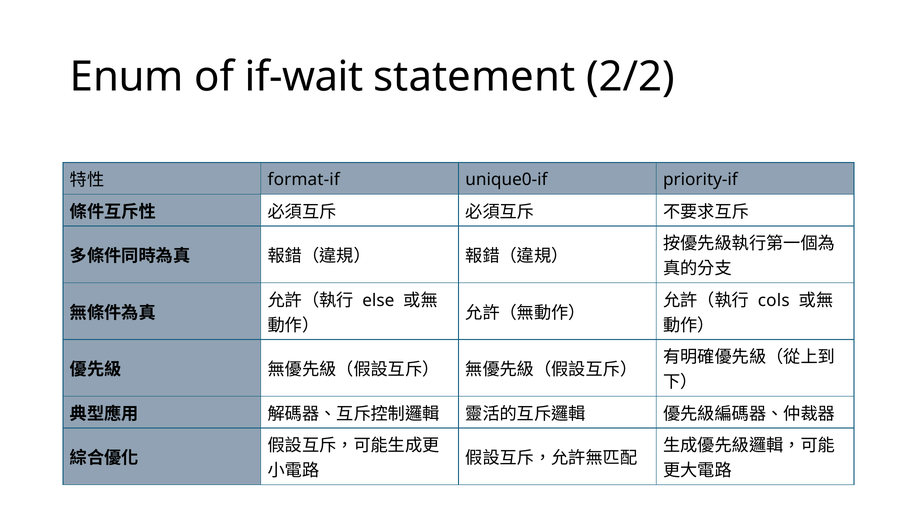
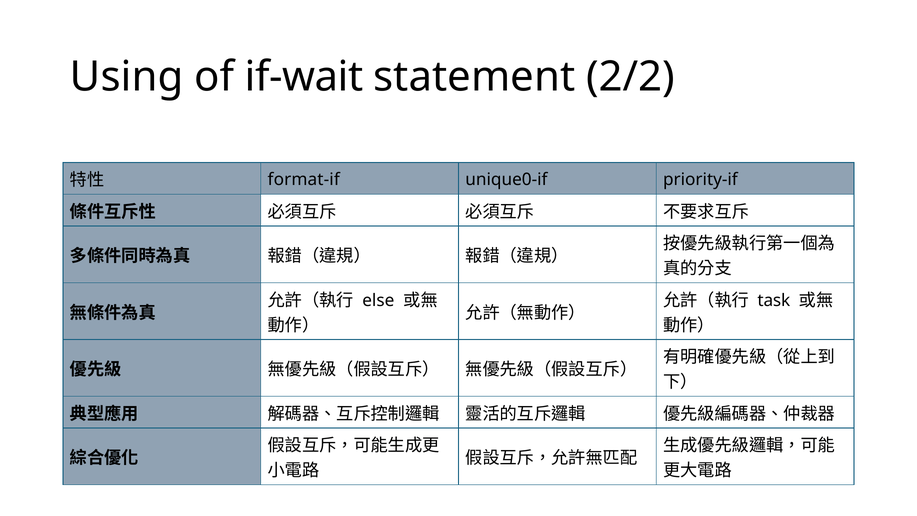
Enum: Enum -> Using
cols: cols -> task
